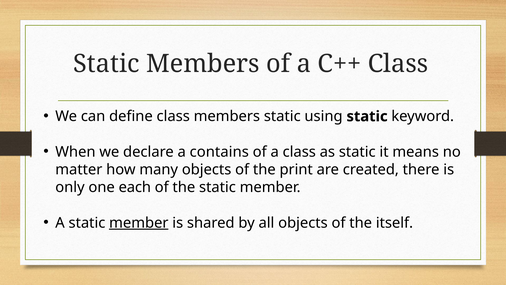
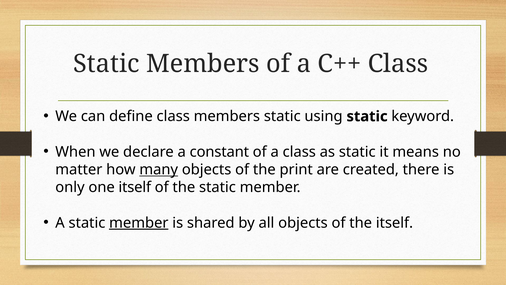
contains: contains -> constant
many underline: none -> present
one each: each -> itself
